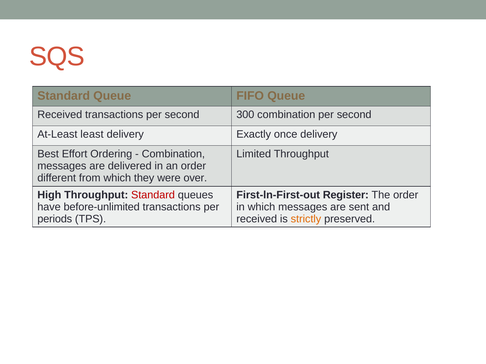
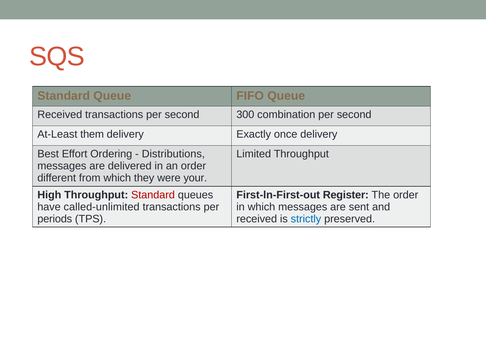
least: least -> them
Combination at (173, 154): Combination -> Distributions
over: over -> your
before-unlimited: before-unlimited -> called-unlimited
strictly colour: orange -> blue
